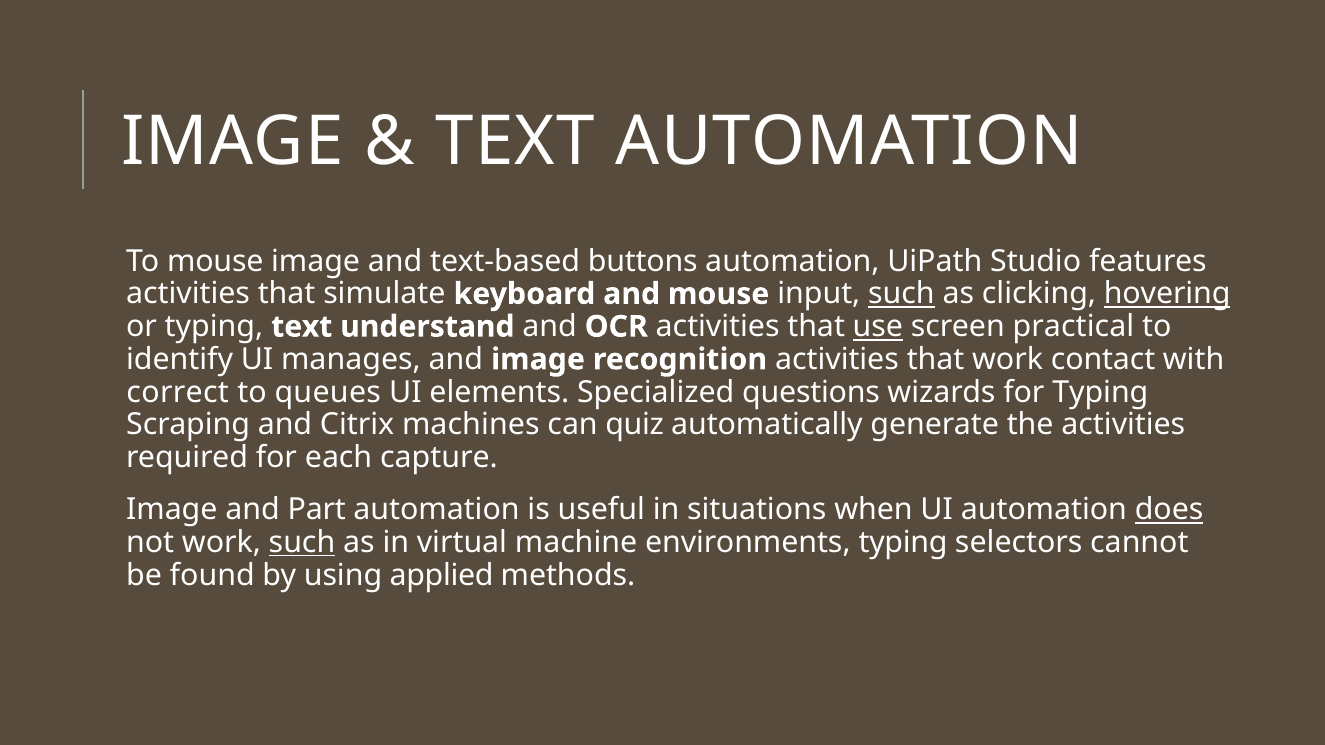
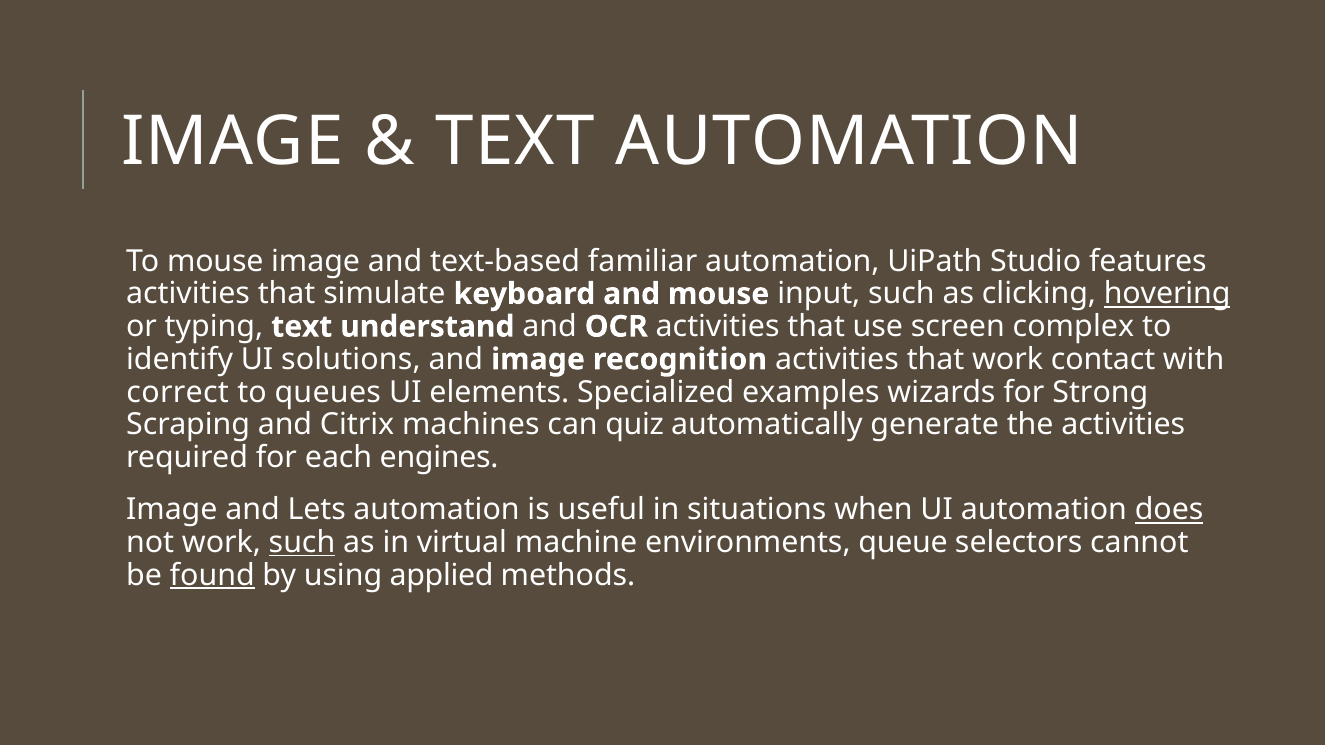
buttons: buttons -> familiar
such at (901, 294) underline: present -> none
use underline: present -> none
practical: practical -> complex
manages: manages -> solutions
questions: questions -> examples
for Typing: Typing -> Strong
capture: capture -> engines
Part: Part -> Lets
environments typing: typing -> queue
found underline: none -> present
